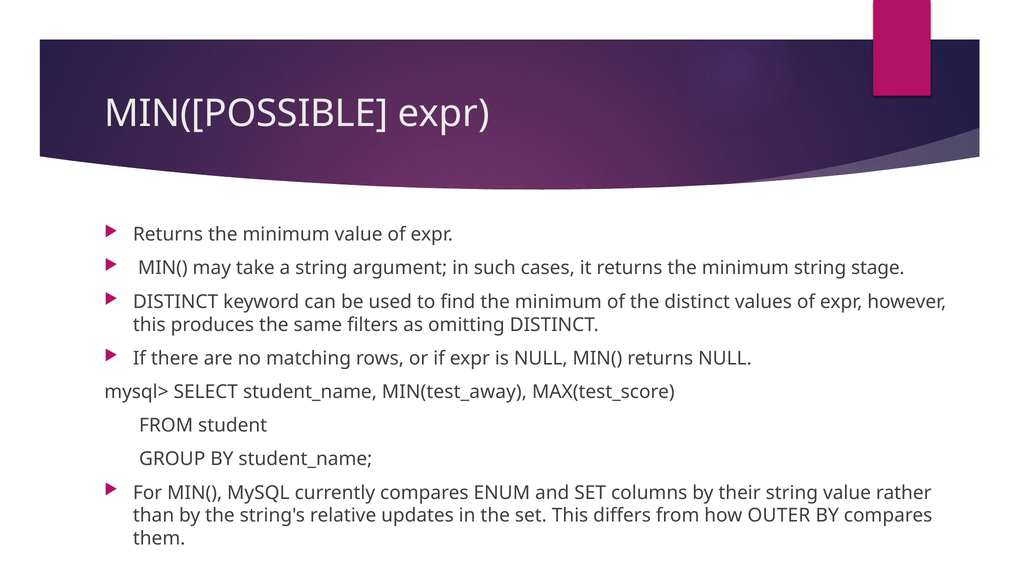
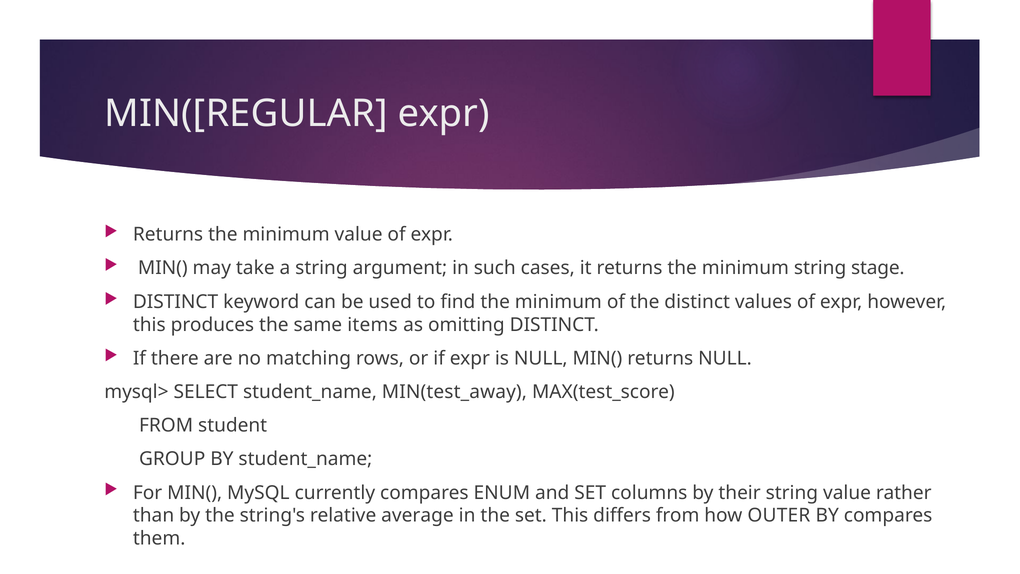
MIN([POSSIBLE: MIN([POSSIBLE -> MIN([REGULAR
filters: filters -> items
updates: updates -> average
